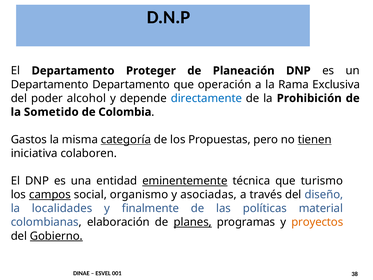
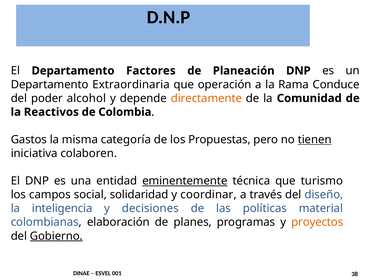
Proteger: Proteger -> Factores
Departamento Departamento: Departamento -> Extraordinaria
Exclusiva: Exclusiva -> Conduce
directamente colour: blue -> orange
Prohibición: Prohibición -> Comunidad
Sometido: Sometido -> Reactivos
categoría underline: present -> none
campos underline: present -> none
organismo: organismo -> solidaridad
asociadas: asociadas -> coordinar
localidades: localidades -> inteligencia
finalmente: finalmente -> decisiones
planes underline: present -> none
